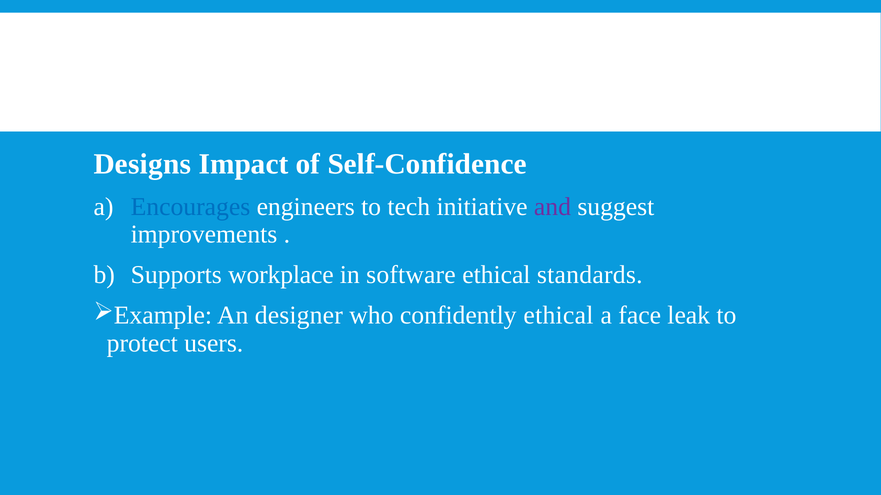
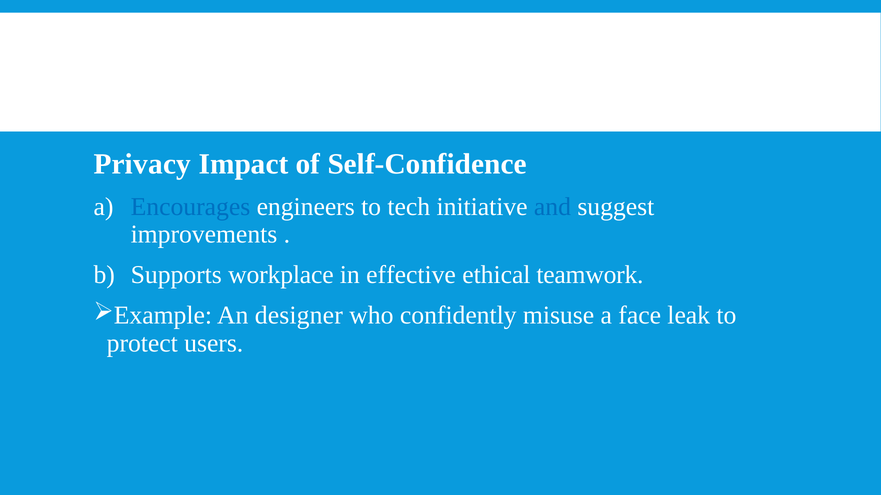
Designs: Designs -> Privacy
and colour: purple -> blue
software: software -> effective
standards: standards -> teamwork
confidently ethical: ethical -> misuse
